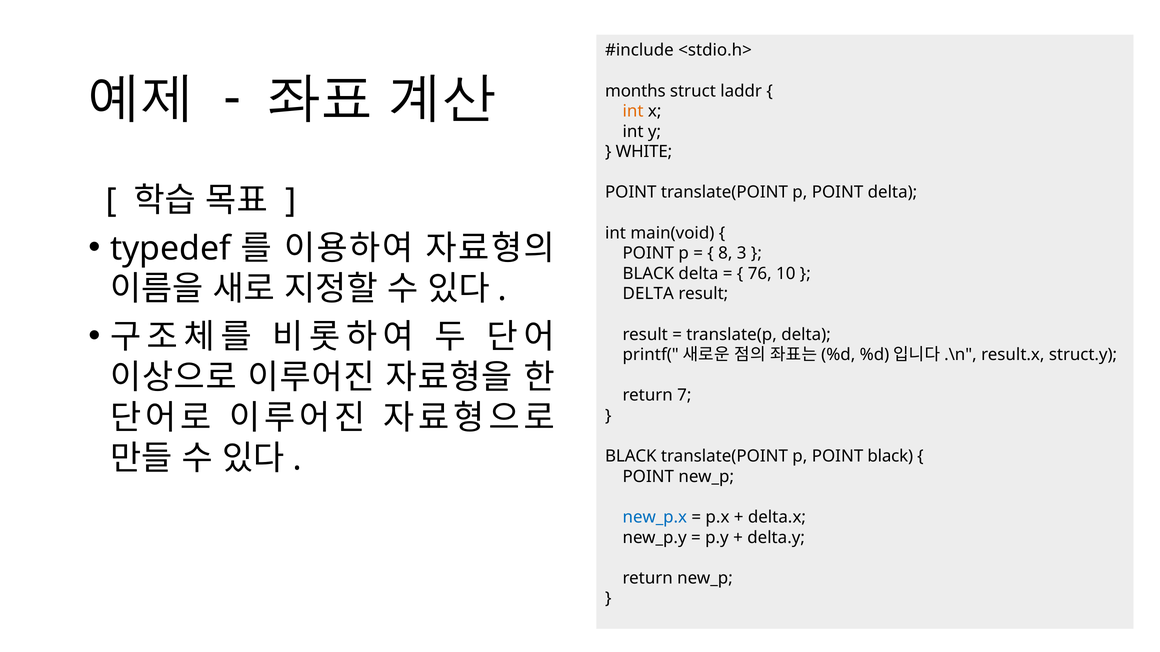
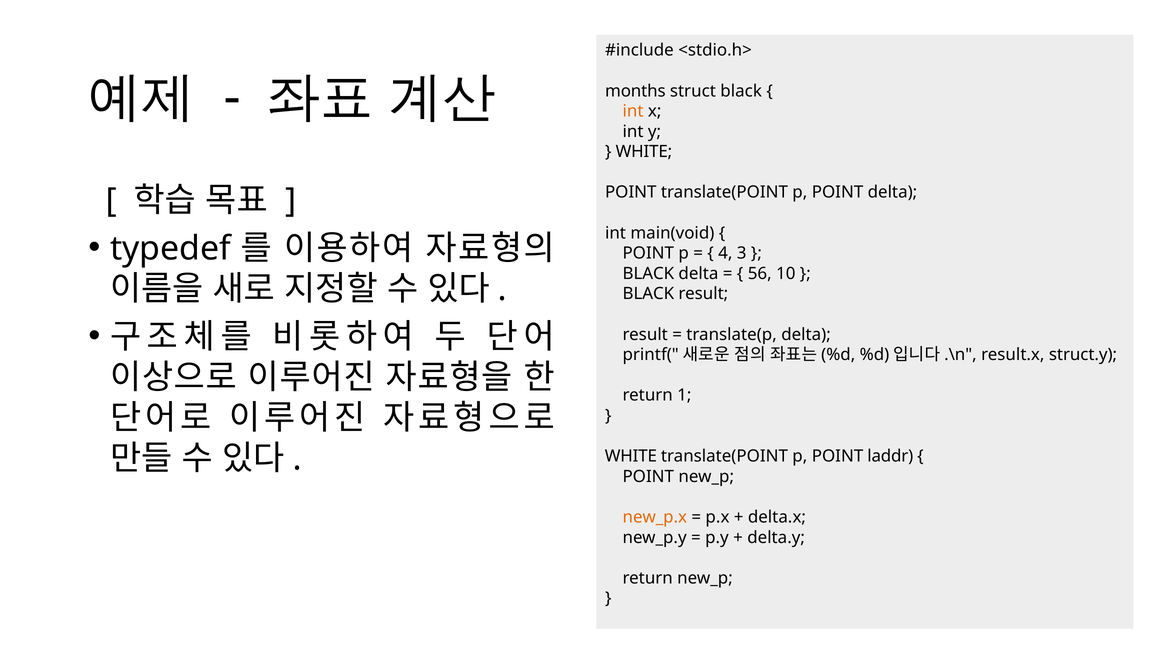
struct laddr: laddr -> black
8: 8 -> 4
76: 76 -> 56
DELTA at (648, 294): DELTA -> BLACK
7: 7 -> 1
BLACK at (631, 457): BLACK -> WHITE
POINT black: black -> laddr
new_p.x colour: blue -> orange
